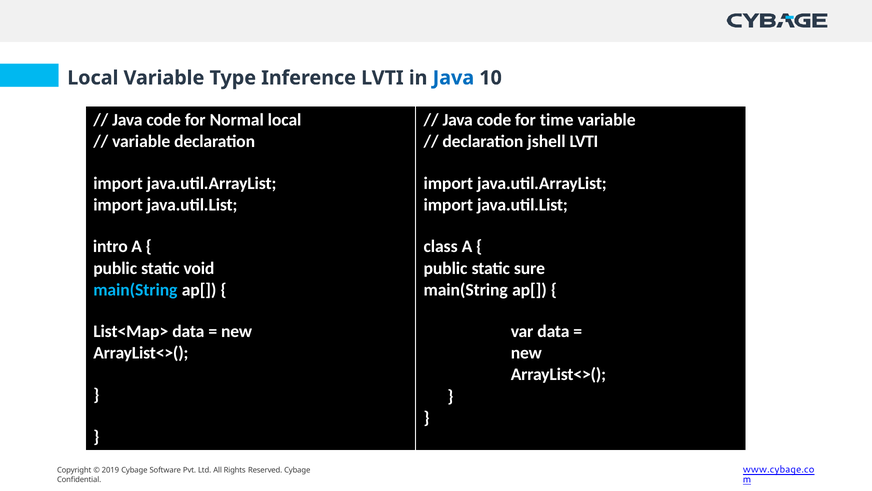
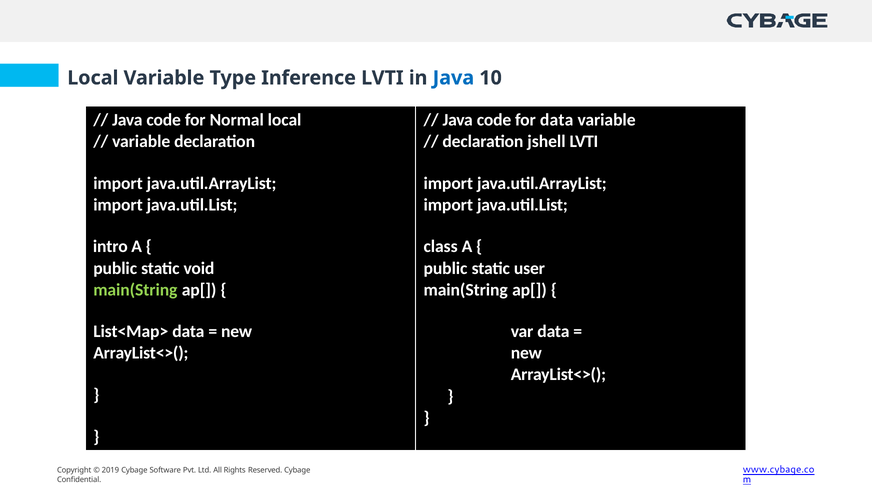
for time: time -> data
sure: sure -> user
main(String at (135, 290) colour: light blue -> light green
